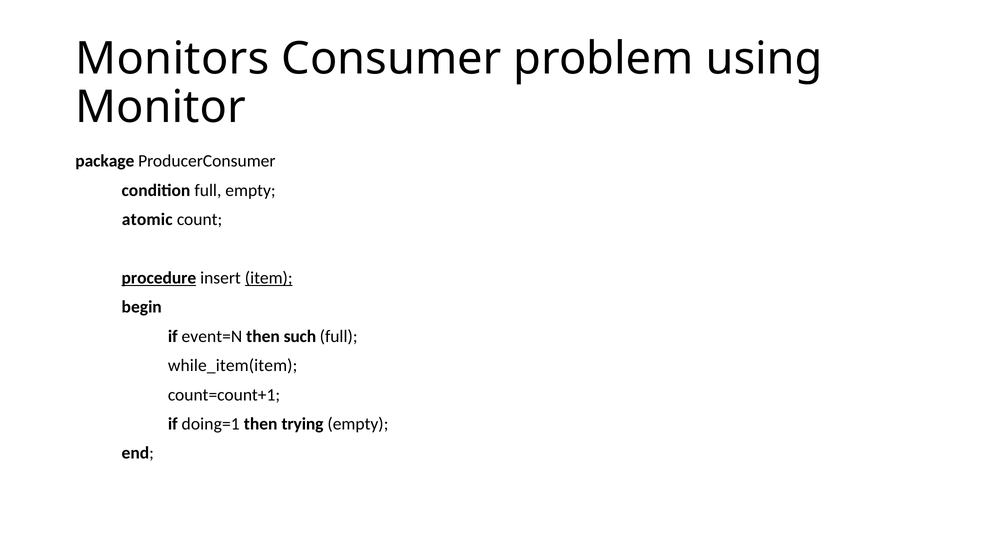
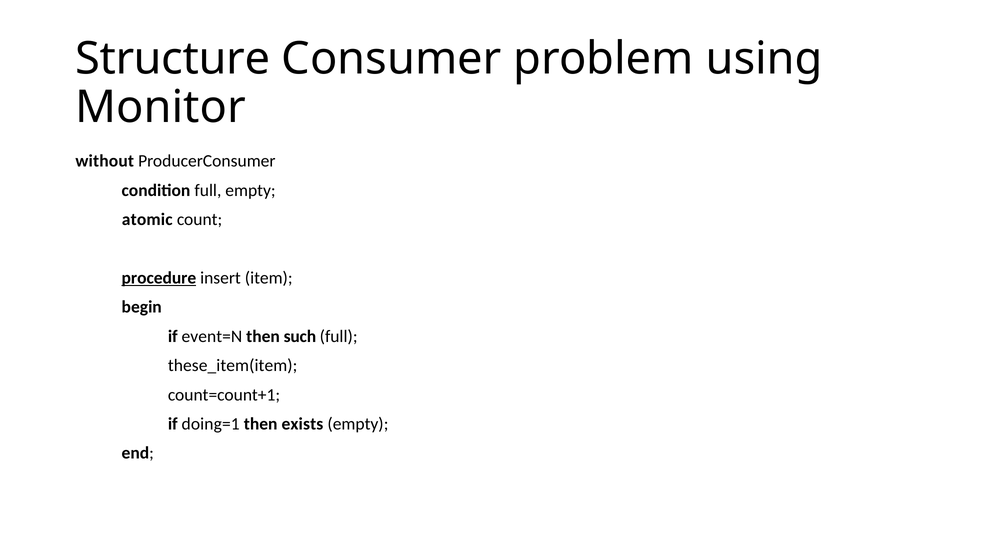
Monitors: Monitors -> Structure
package: package -> without
item underline: present -> none
while_item(item: while_item(item -> these_item(item
trying: trying -> exists
